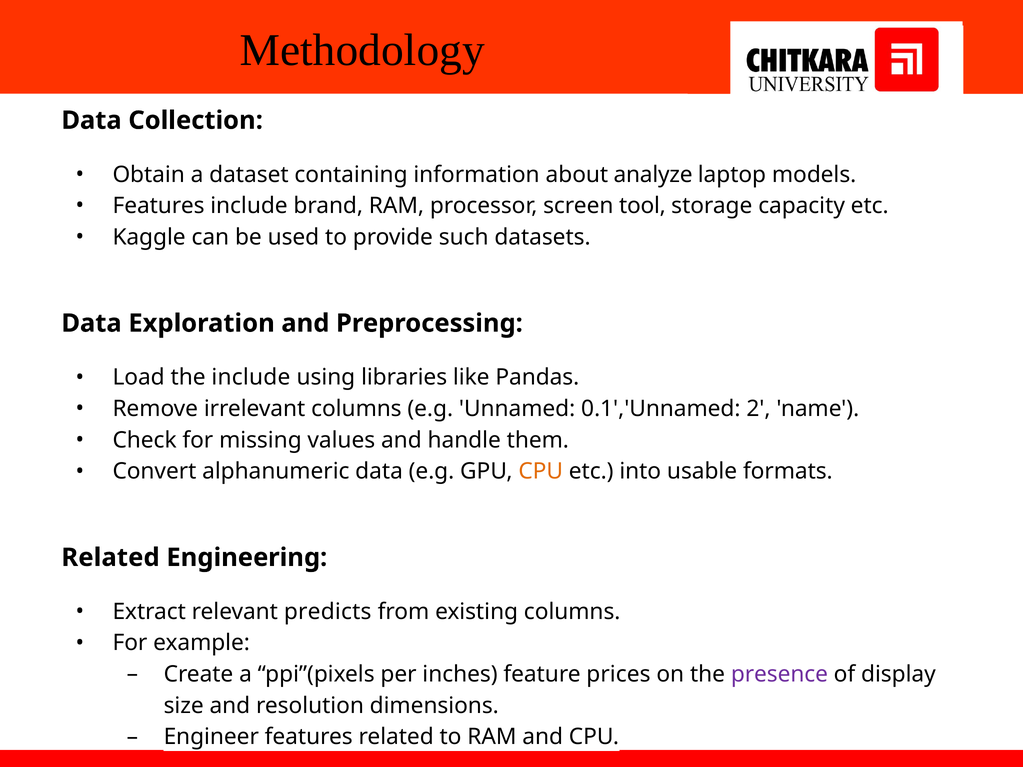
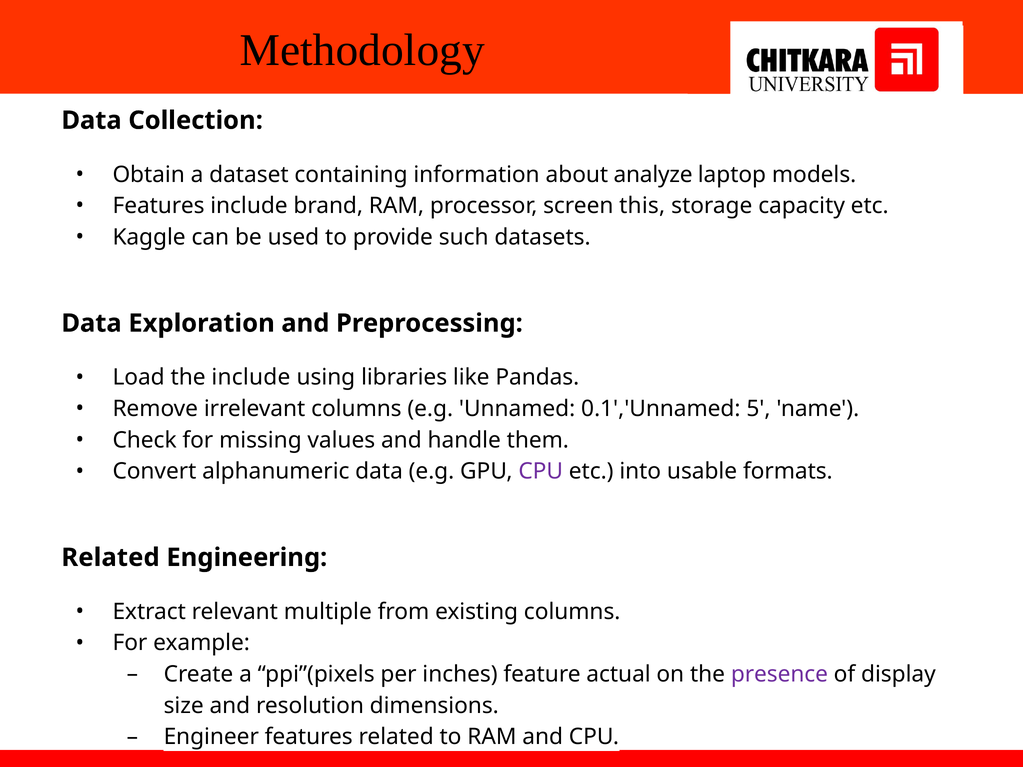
tool: tool -> this
2: 2 -> 5
CPU at (541, 472) colour: orange -> purple
predicts: predicts -> multiple
prices: prices -> actual
